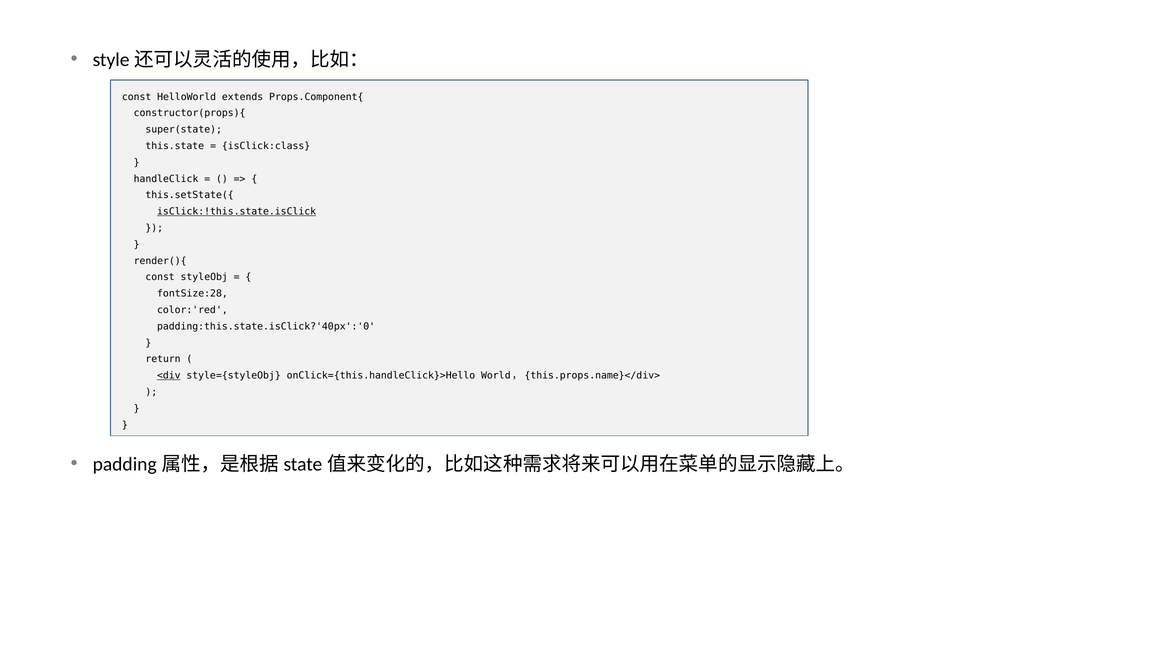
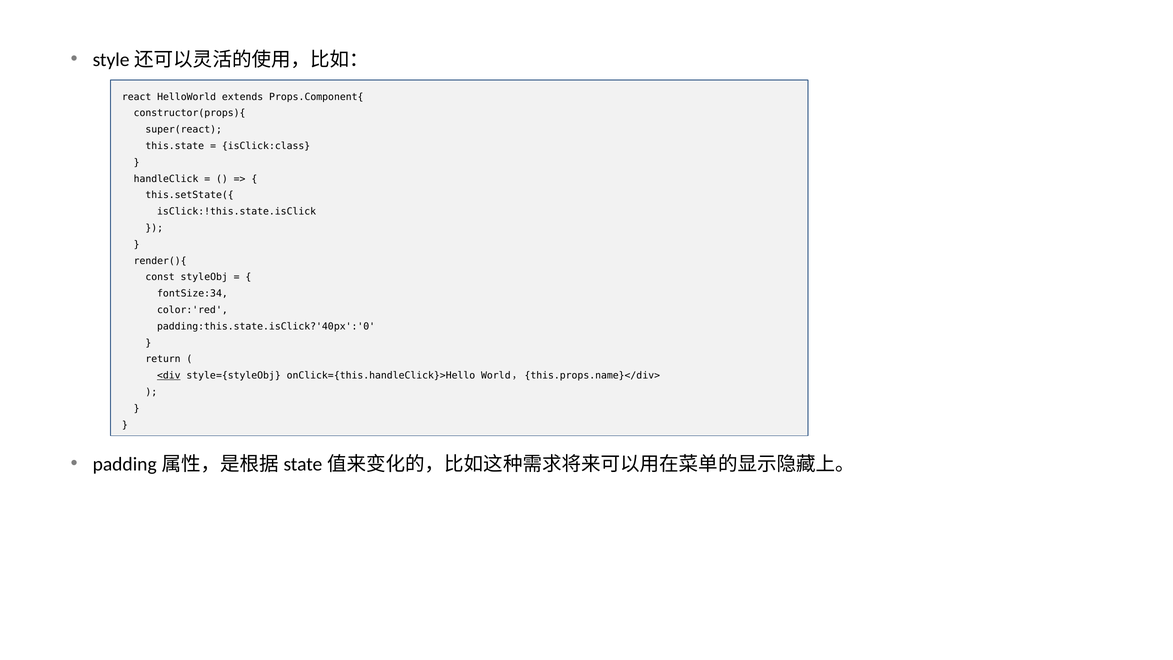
const at (137, 97): const -> react
super(state: super(state -> super(react
isClick:!this.state.isClick underline: present -> none
fontSize:28: fontSize:28 -> fontSize:34
